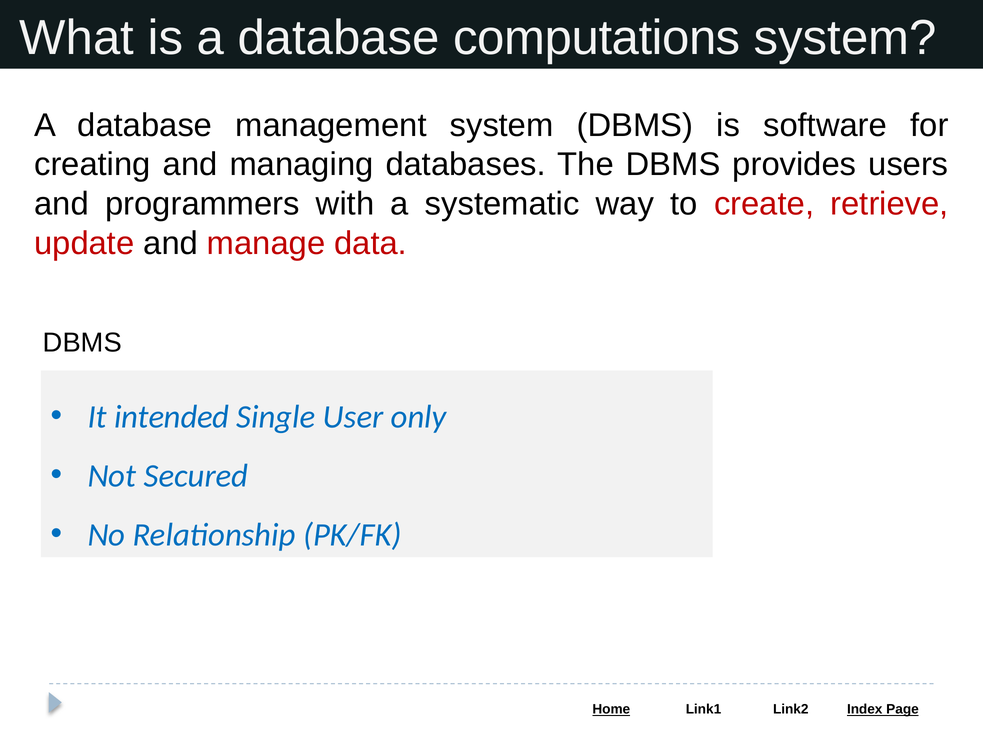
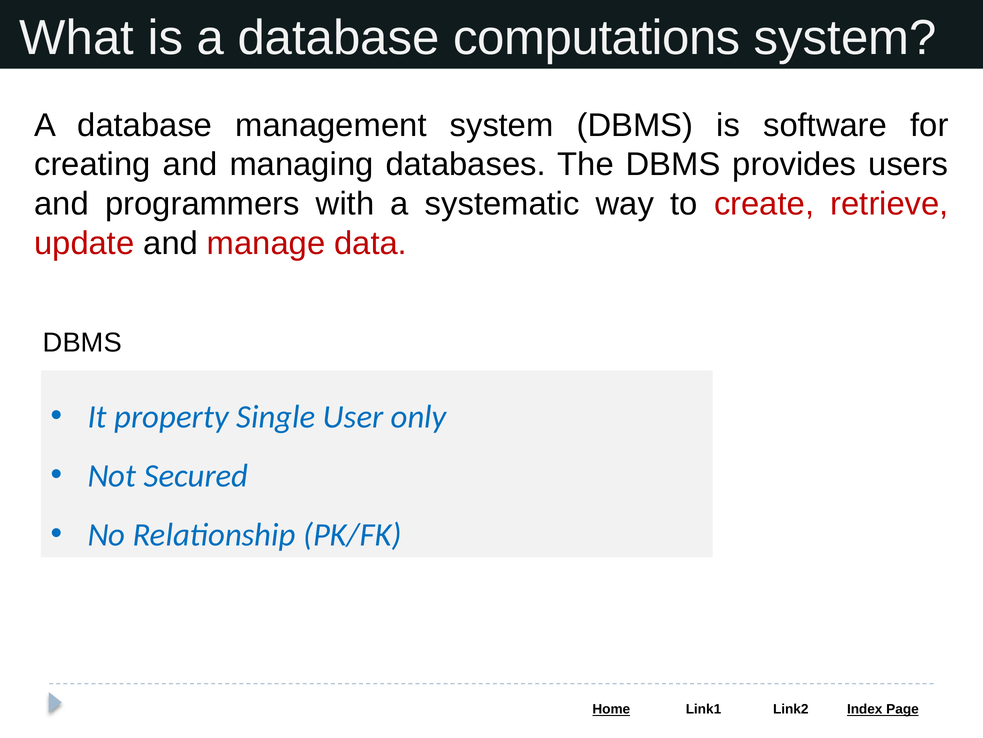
intended: intended -> property
